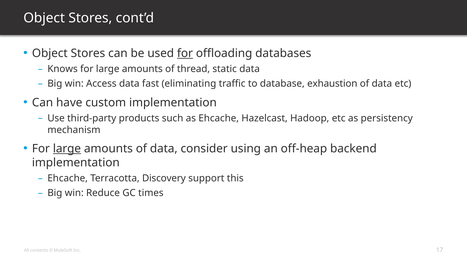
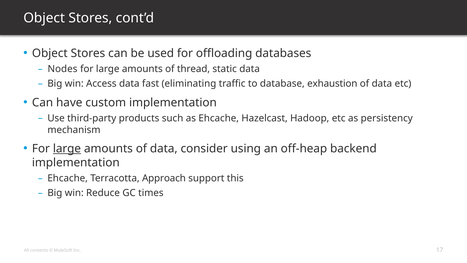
for at (185, 53) underline: present -> none
Knows: Knows -> Nodes
Discovery: Discovery -> Approach
